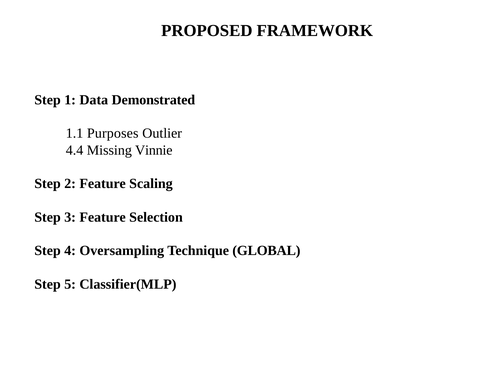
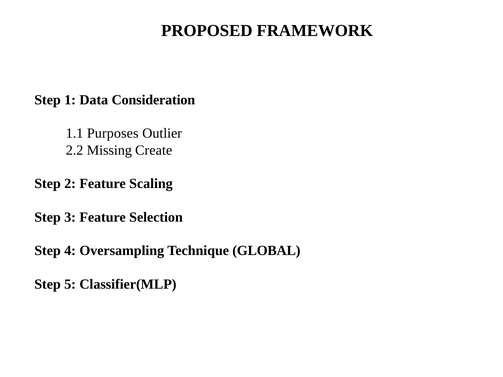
Demonstrated: Demonstrated -> Consideration
4.4: 4.4 -> 2.2
Vinnie: Vinnie -> Create
